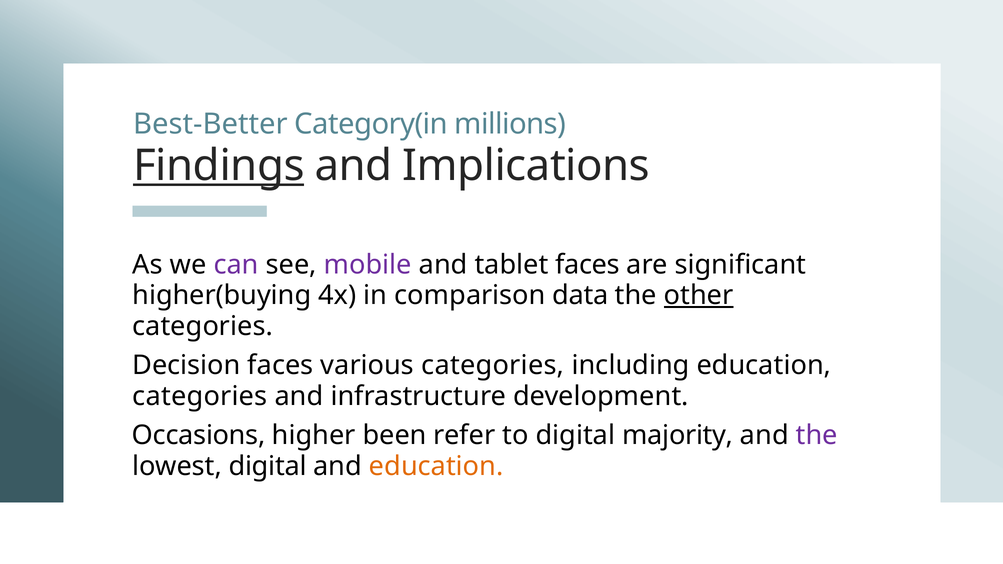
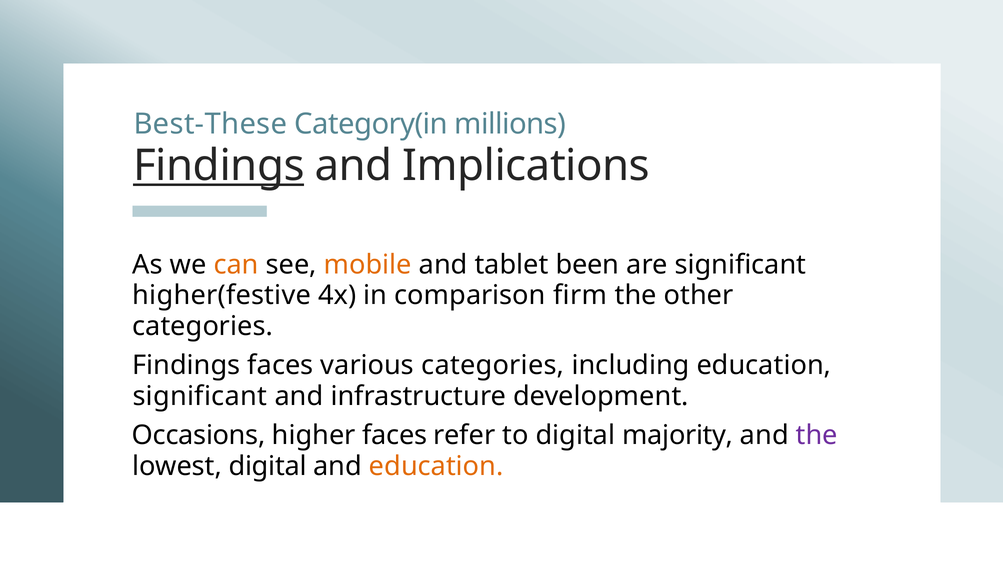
Best-Better: Best-Better -> Best-These
can colour: purple -> orange
mobile colour: purple -> orange
tablet faces: faces -> been
higher(buying: higher(buying -> higher(festive
data: data -> firm
other underline: present -> none
Decision at (186, 365): Decision -> Findings
categories at (200, 396): categories -> significant
higher been: been -> faces
